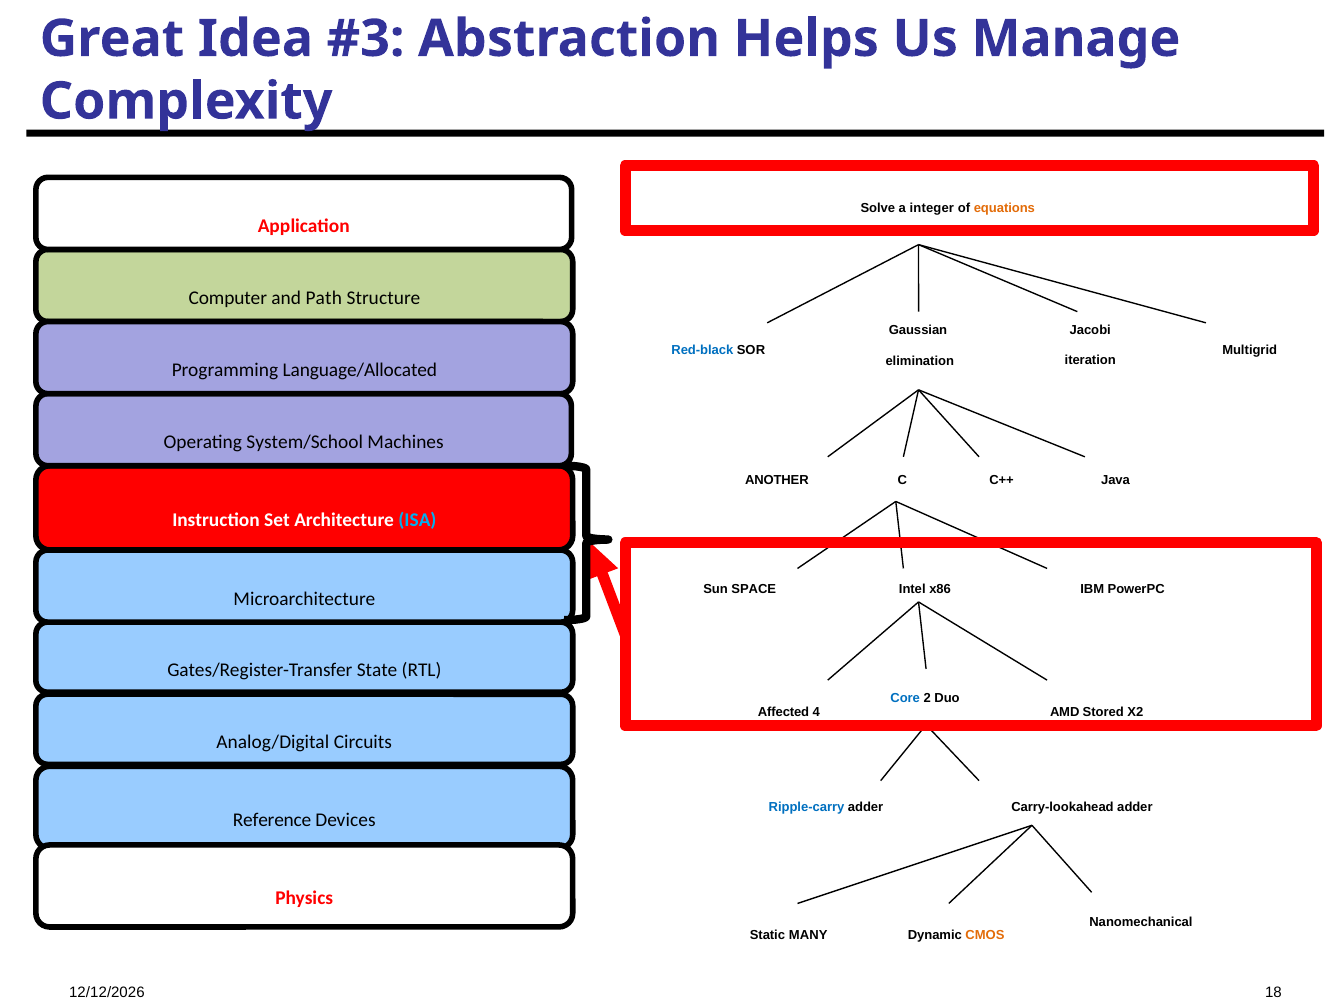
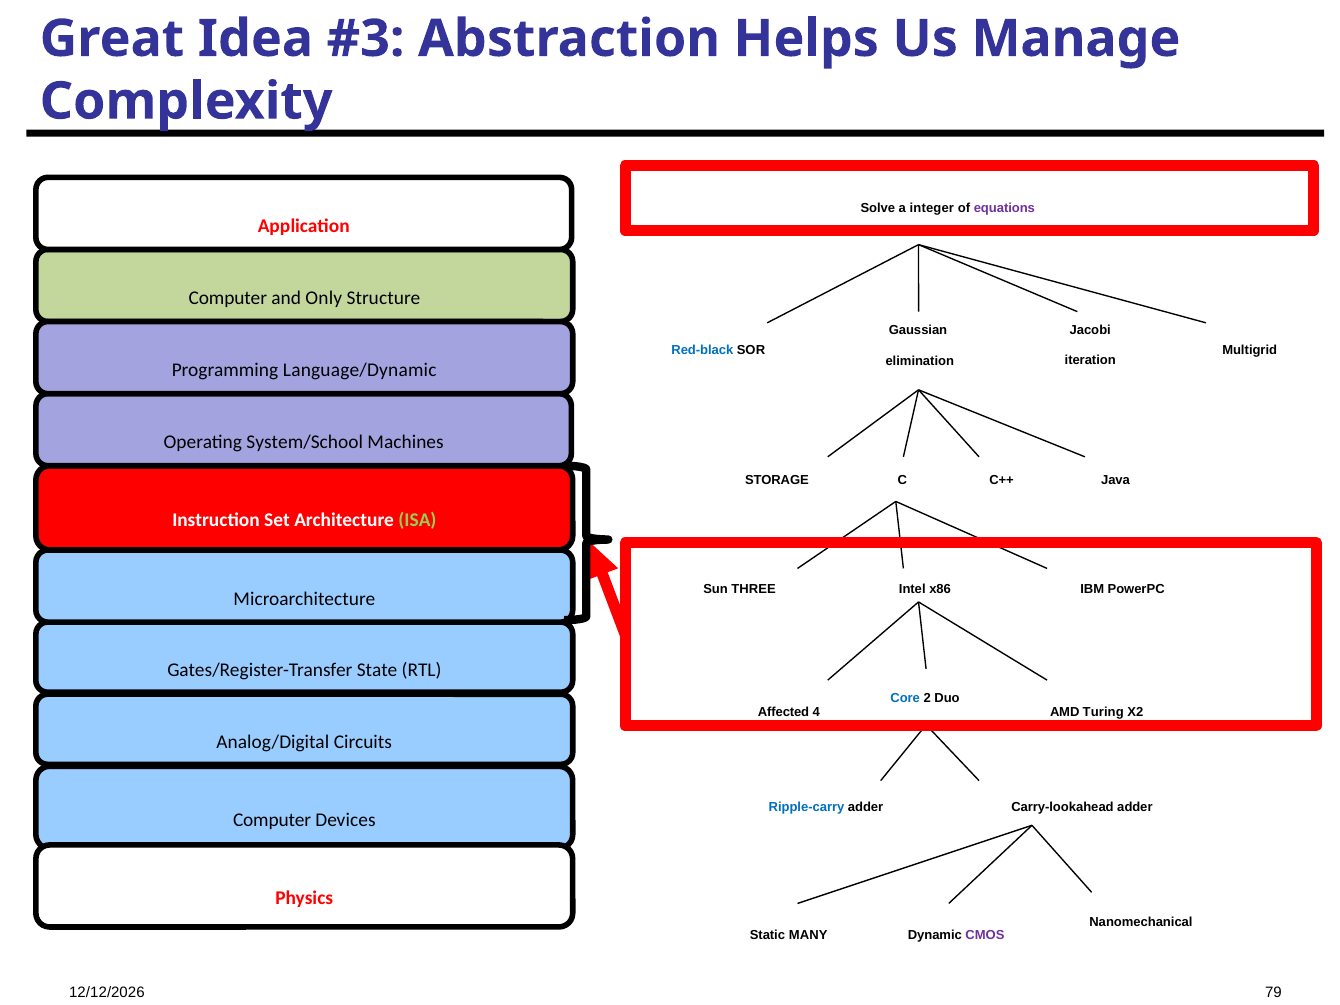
equations colour: orange -> purple
Path: Path -> Only
Language/Allocated: Language/Allocated -> Language/Dynamic
ANOTHER: ANOTHER -> STORAGE
ISA colour: light blue -> light green
SPACE: SPACE -> THREE
Stored: Stored -> Turing
Reference at (272, 820): Reference -> Computer
CMOS colour: orange -> purple
18: 18 -> 79
